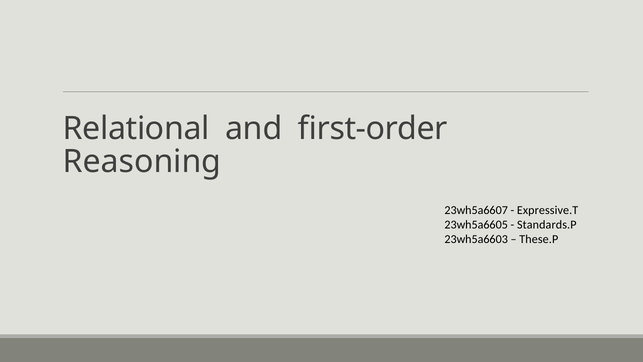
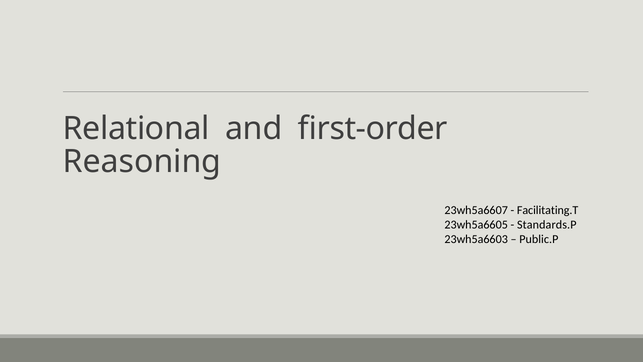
Expressive.T: Expressive.T -> Facilitating.T
These.P: These.P -> Public.P
